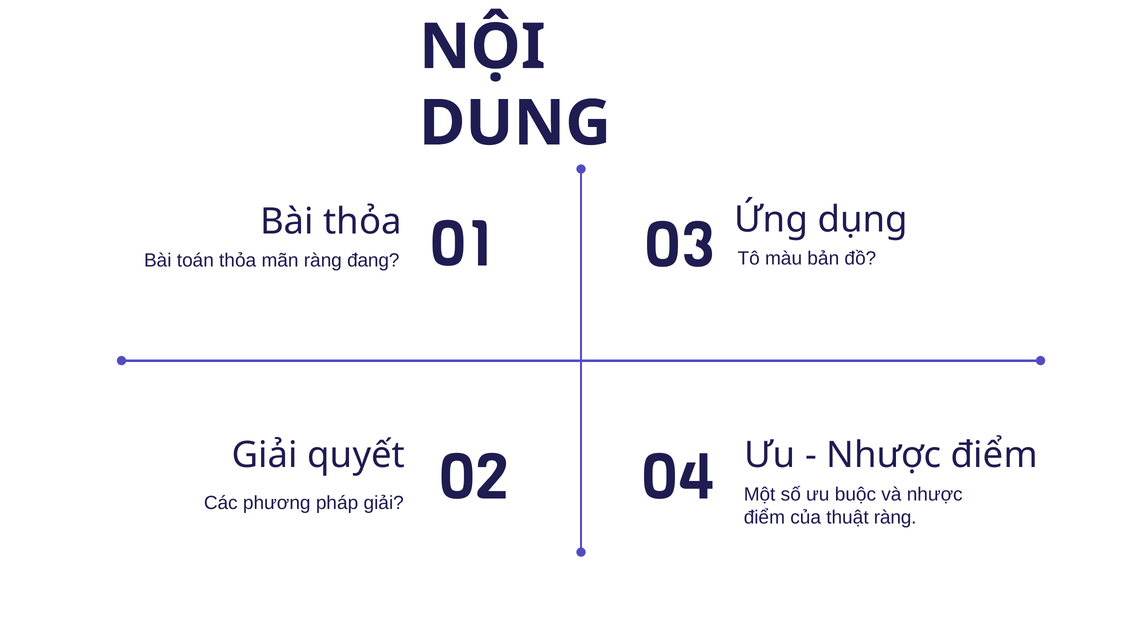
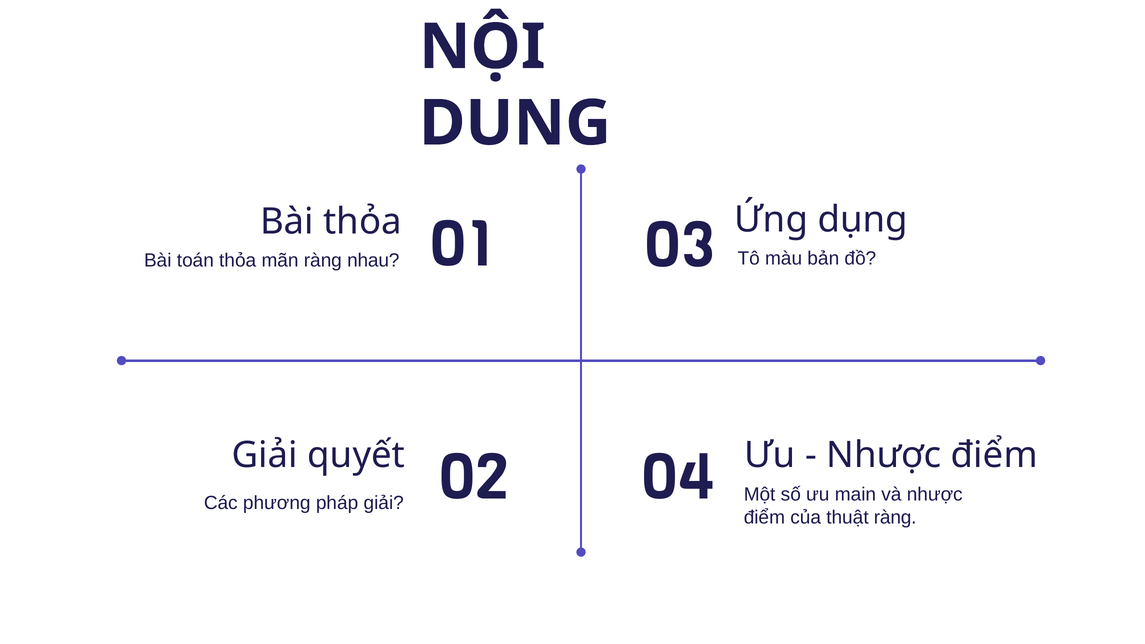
đang: đang -> nhau
buộc: buộc -> main
